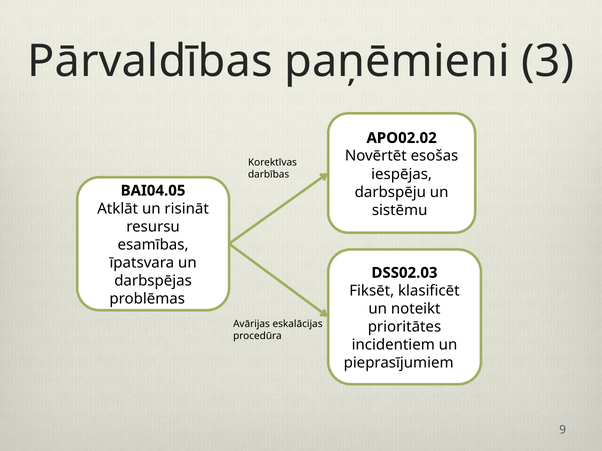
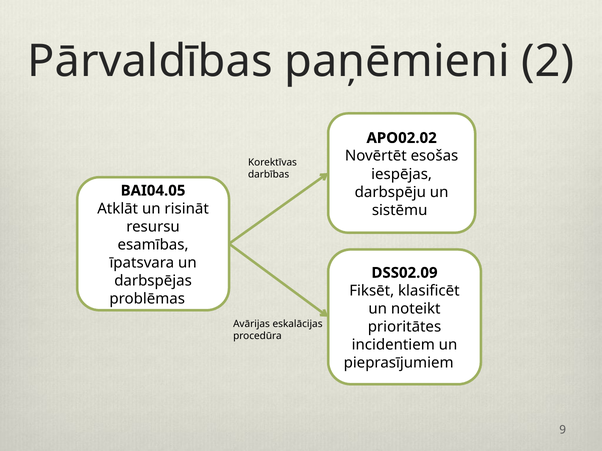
3: 3 -> 2
DSS02.03: DSS02.03 -> DSS02.09
